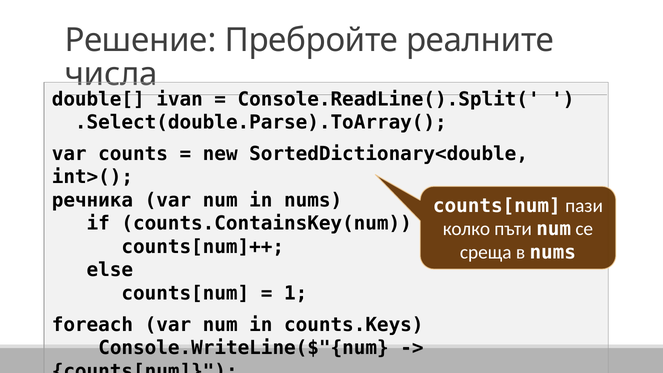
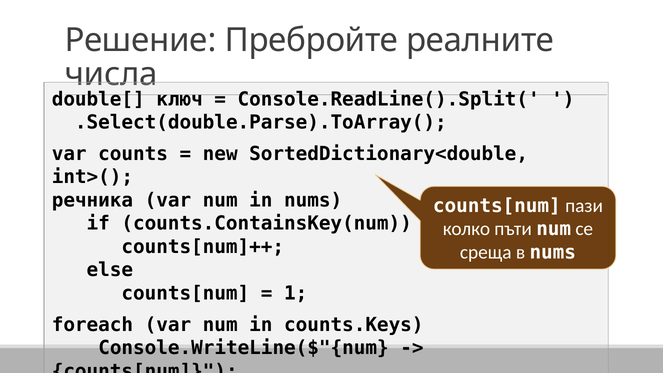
ivan: ivan -> ключ
